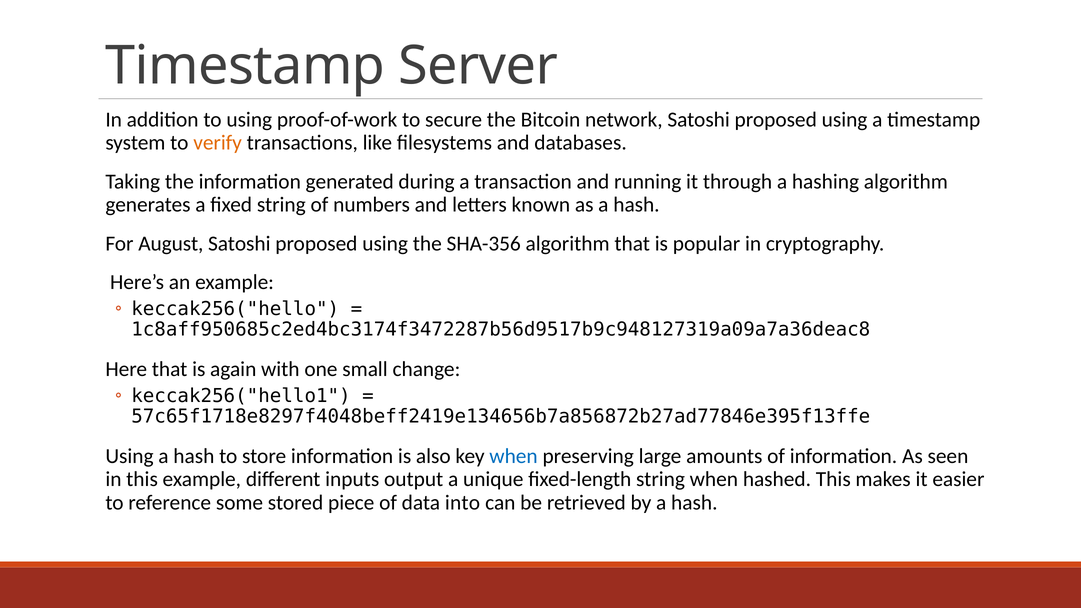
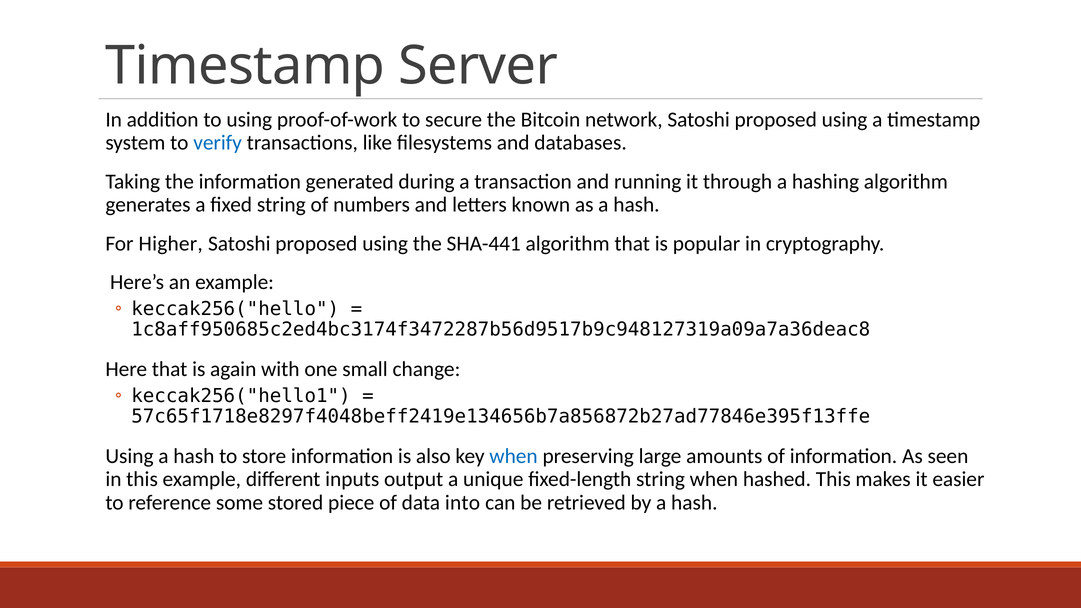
verify colour: orange -> blue
August: August -> Higher
SHA-356: SHA-356 -> SHA-441
